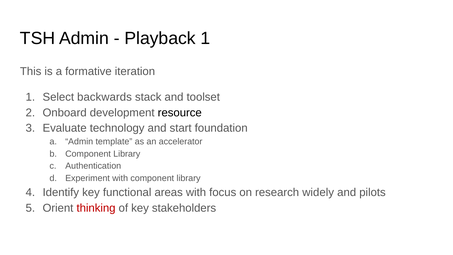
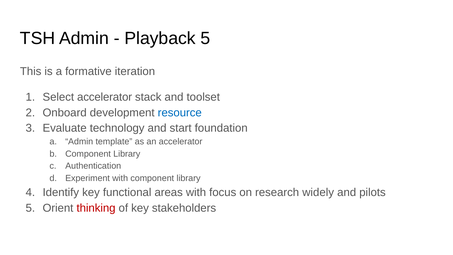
Playback 1: 1 -> 5
Select backwards: backwards -> accelerator
resource colour: black -> blue
